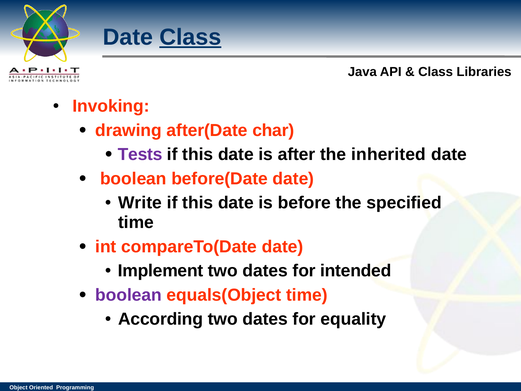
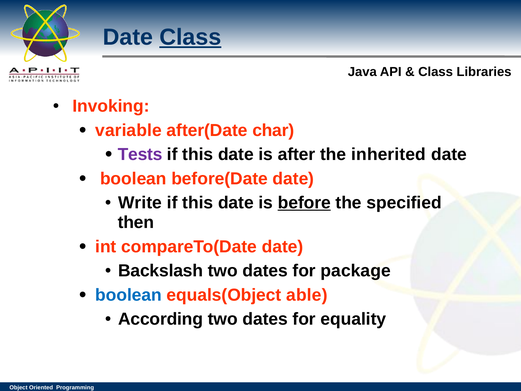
drawing: drawing -> variable
before underline: none -> present
time at (136, 222): time -> then
Implement: Implement -> Backslash
intended: intended -> package
boolean at (129, 295) colour: purple -> blue
equals(Object time: time -> able
